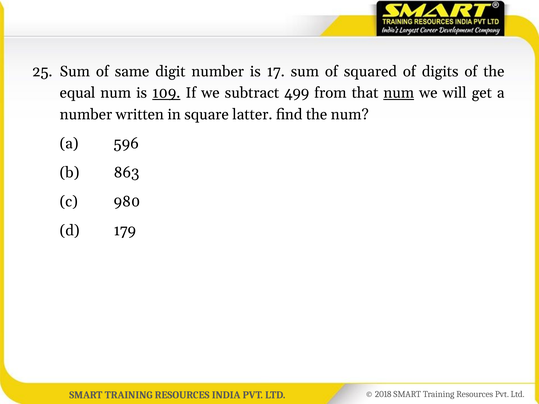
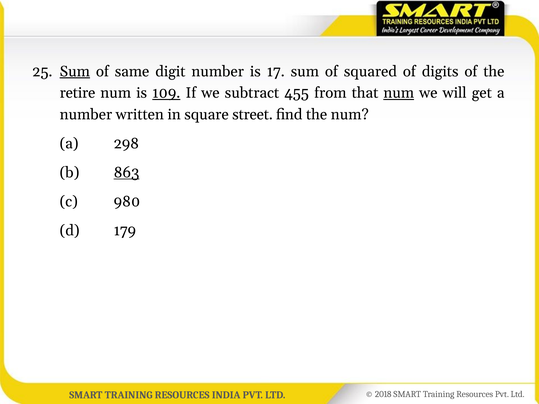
Sum at (75, 71) underline: none -> present
equal: equal -> retire
499: 499 -> 455
latter: latter -> street
596: 596 -> 298
863 underline: none -> present
